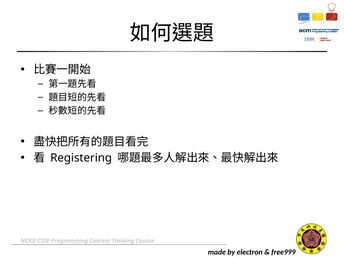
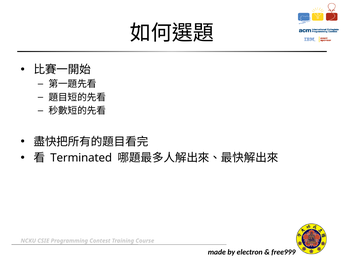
Registering: Registering -> Terminated
